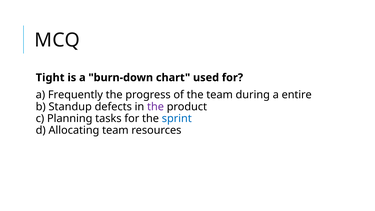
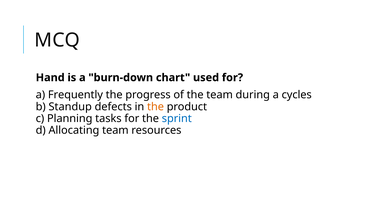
Tight: Tight -> Hand
entire: entire -> cycles
the at (156, 107) colour: purple -> orange
